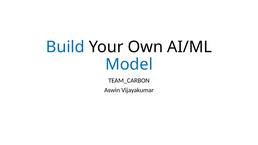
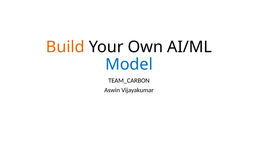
Build colour: blue -> orange
